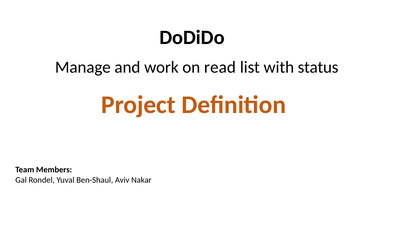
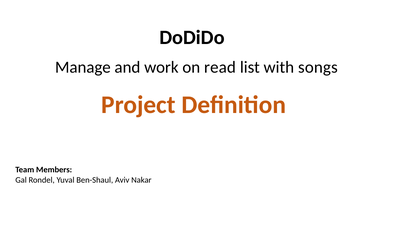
status: status -> songs
